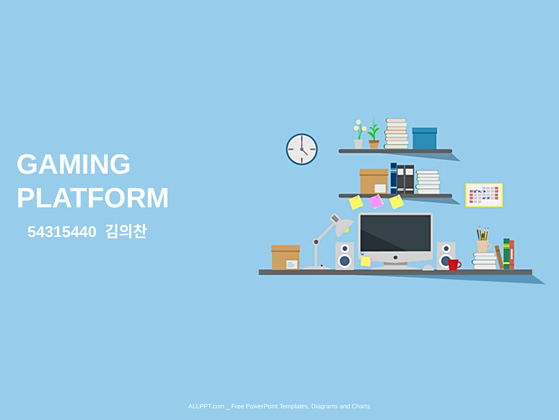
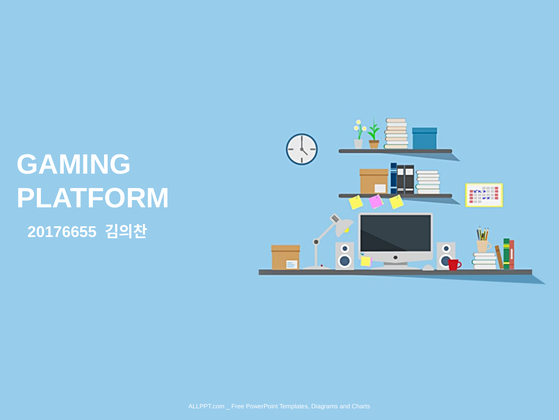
54315440: 54315440 -> 20176655
